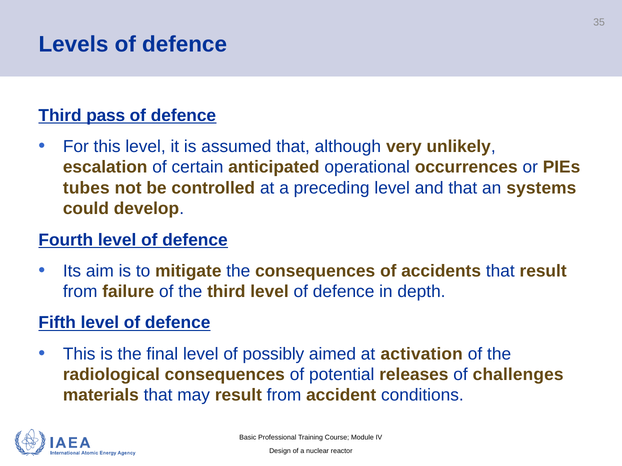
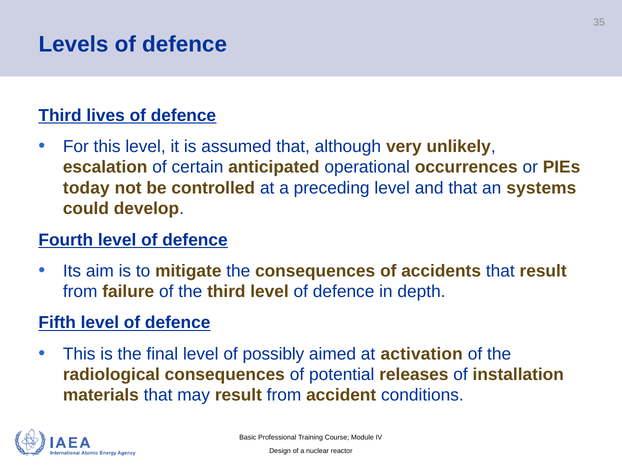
pass: pass -> lives
tubes: tubes -> today
challenges: challenges -> installation
